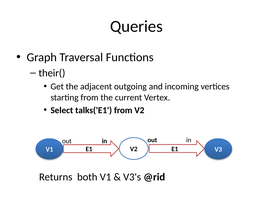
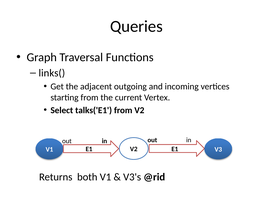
their(: their( -> links(
